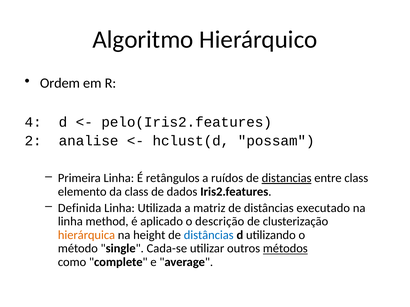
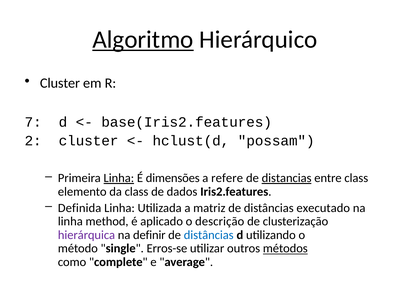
Algoritmo underline: none -> present
Ordem at (60, 83): Ordem -> Cluster
4: 4 -> 7
pelo(Iris2.features: pelo(Iris2.features -> base(Iris2.features
2 analise: analise -> cluster
Linha at (119, 178) underline: none -> present
retângulos: retângulos -> dimensões
ruídos: ruídos -> refere
hierárquica colour: orange -> purple
height: height -> definir
Cada-se: Cada-se -> Erros-se
